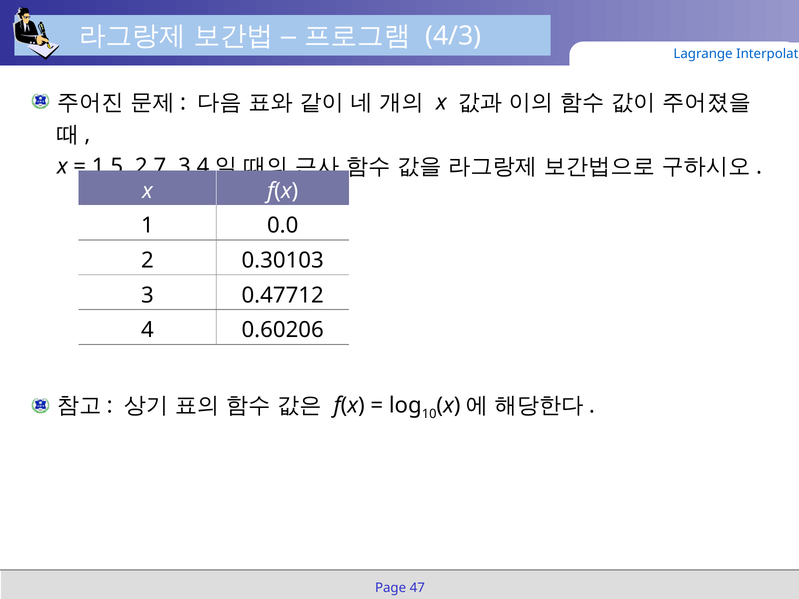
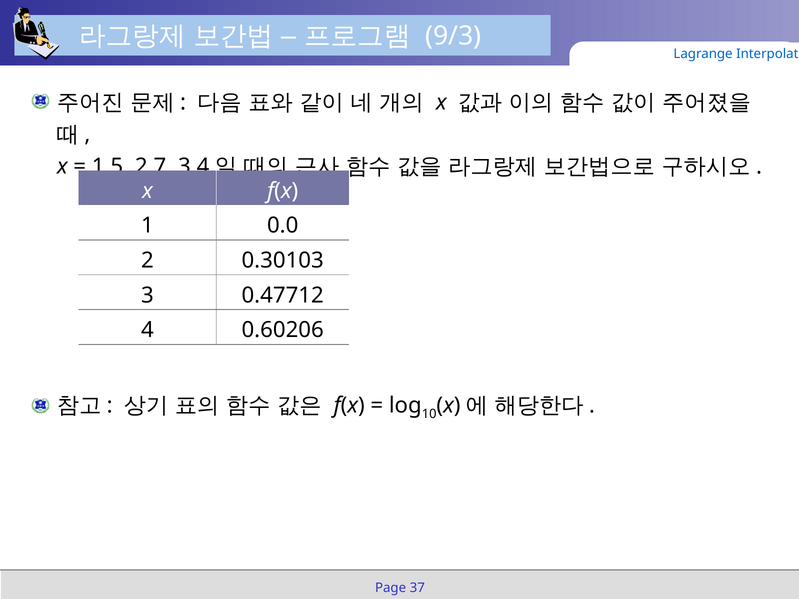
4/3: 4/3 -> 9/3
47: 47 -> 37
